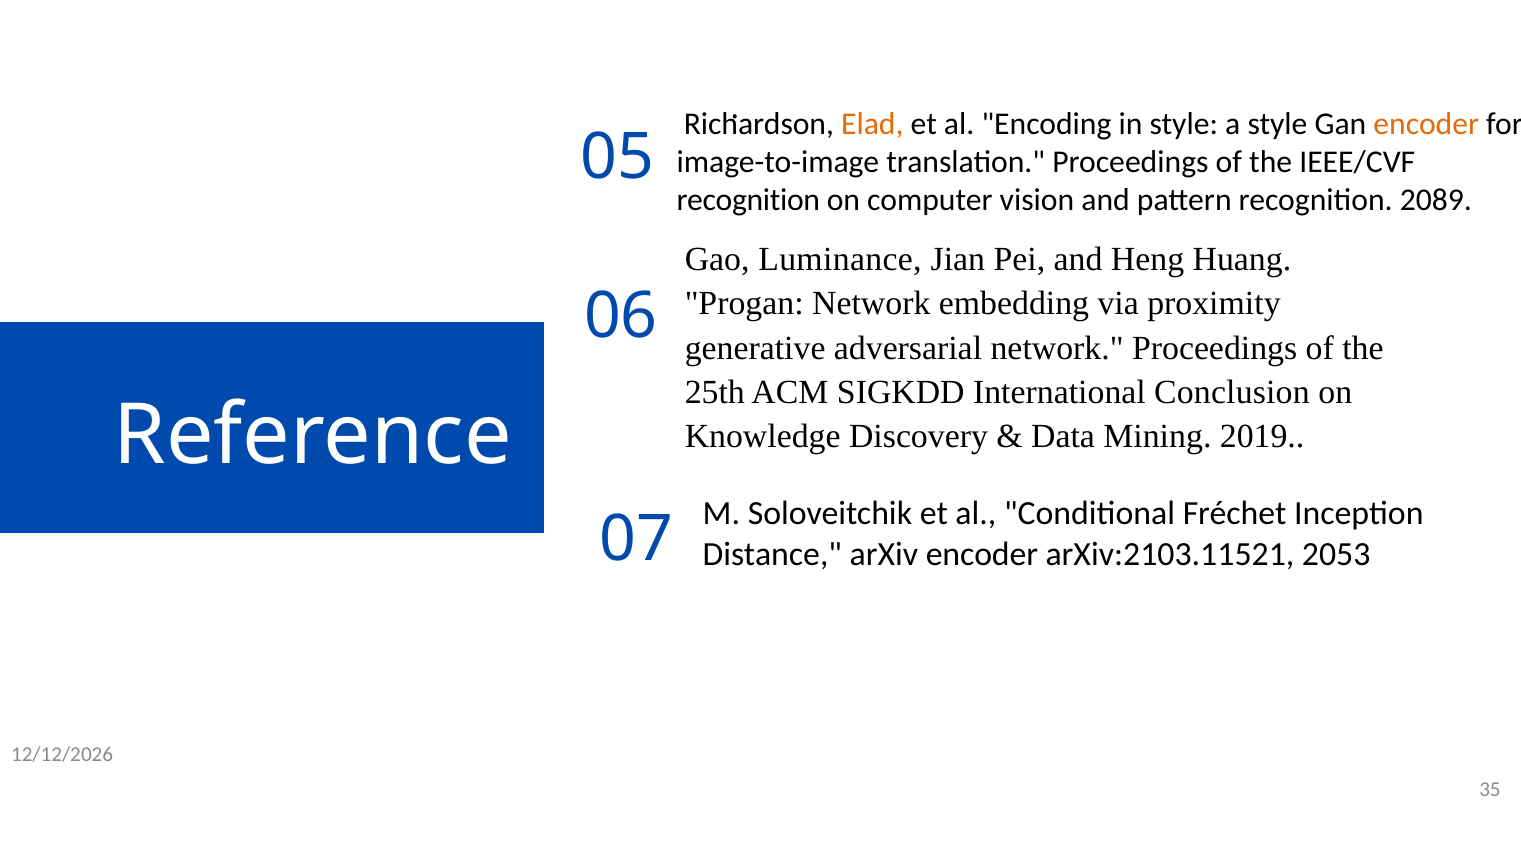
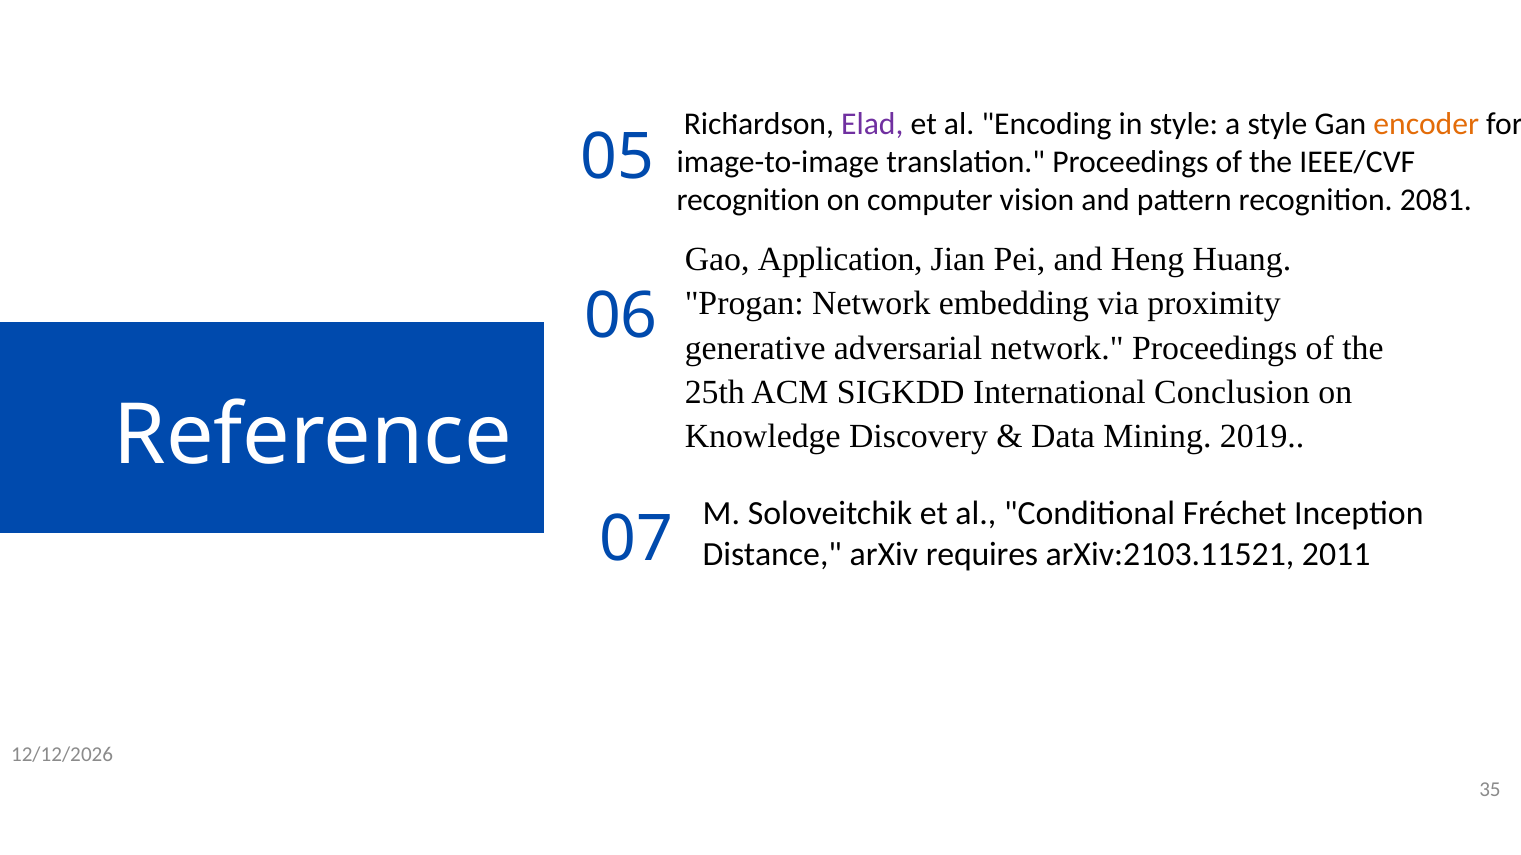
Elad colour: orange -> purple
2089: 2089 -> 2081
Luminance: Luminance -> Application
arXiv encoder: encoder -> requires
2053: 2053 -> 2011
